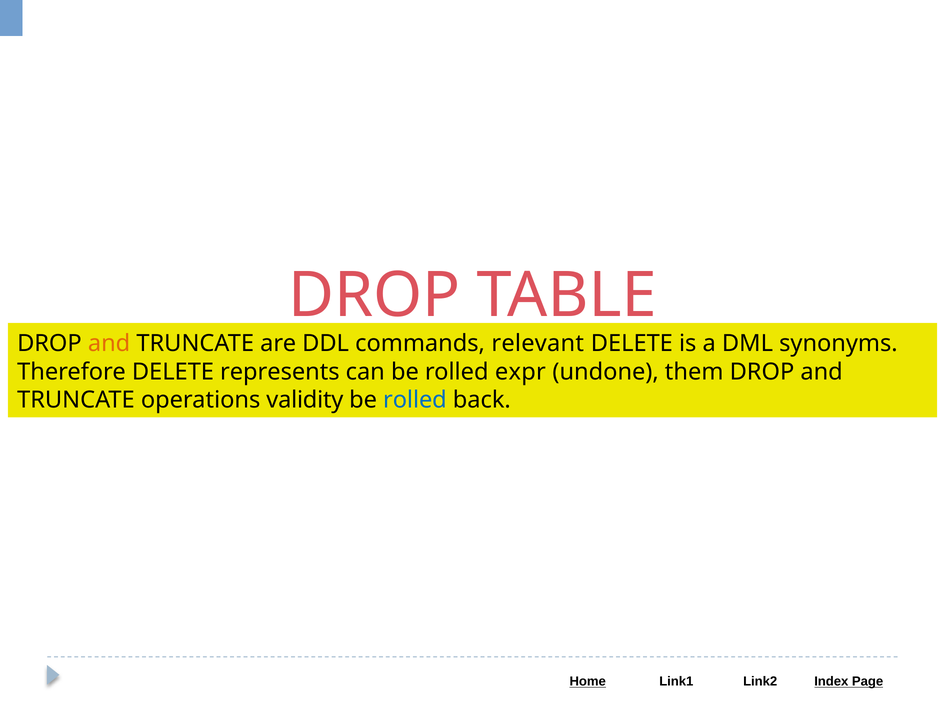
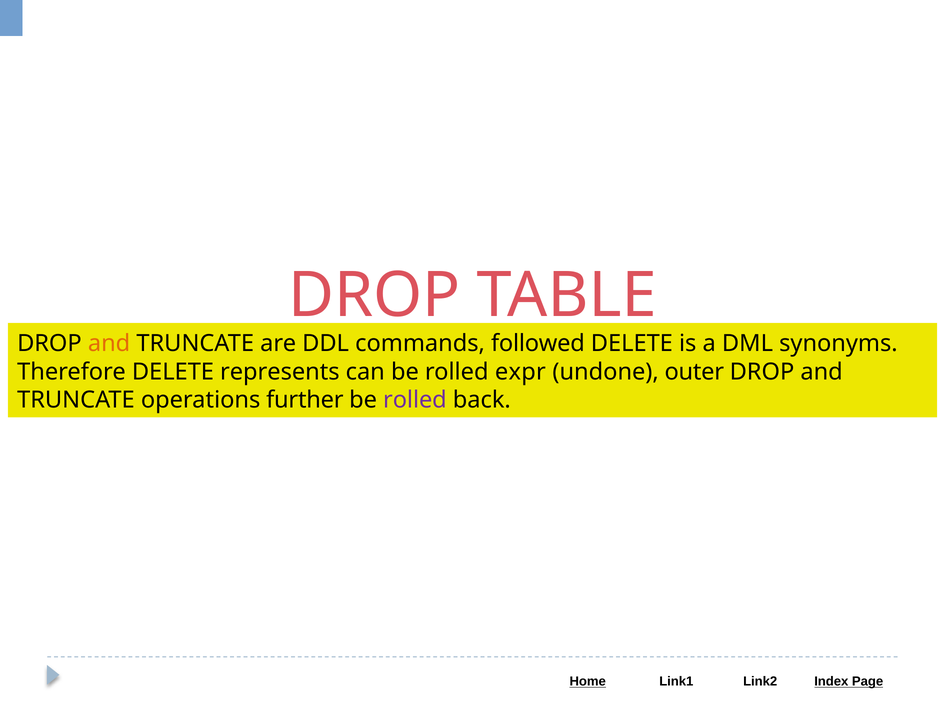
relevant: relevant -> followed
them: them -> outer
validity: validity -> further
rolled at (415, 400) colour: blue -> purple
